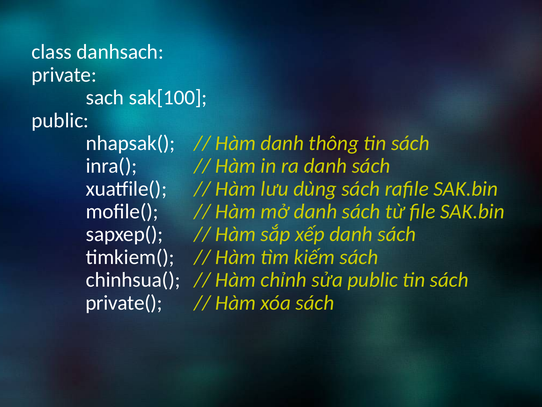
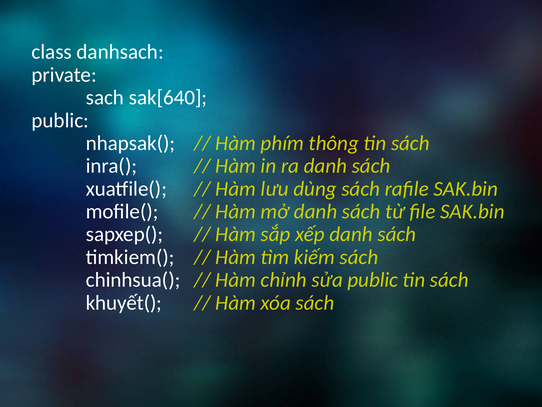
sak[100: sak[100 -> sak[640
Hàm danh: danh -> phím
private(: private( -> khuyết(
